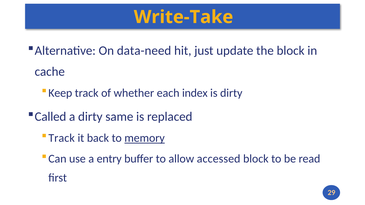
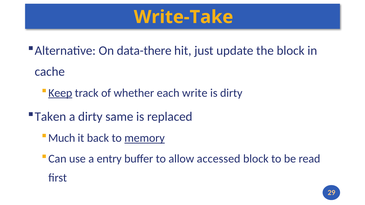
data-need: data-need -> data-there
Keep underline: none -> present
index: index -> write
Called: Called -> Taken
Track at (62, 138): Track -> Much
